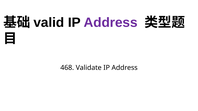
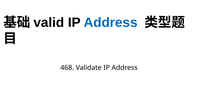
Address at (111, 23) colour: purple -> blue
